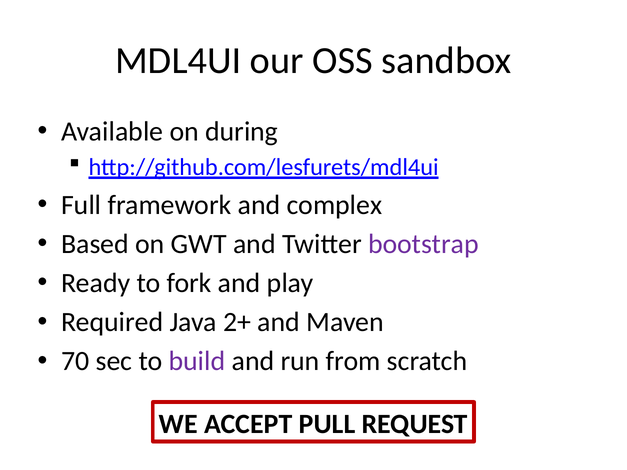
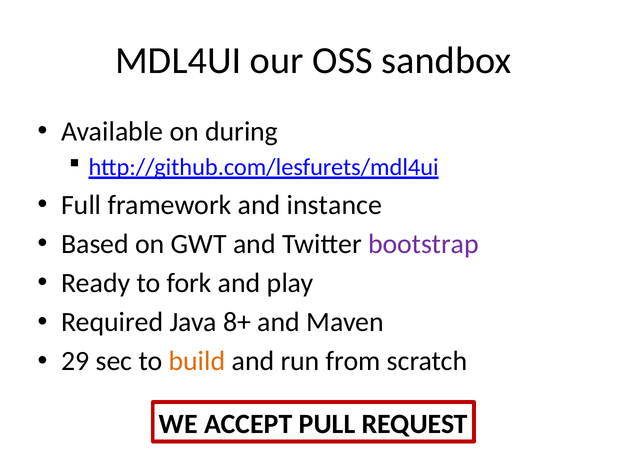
complex: complex -> instance
2+: 2+ -> 8+
70: 70 -> 29
build colour: purple -> orange
